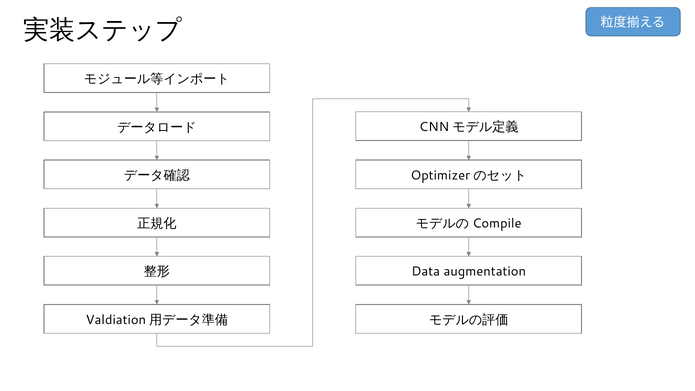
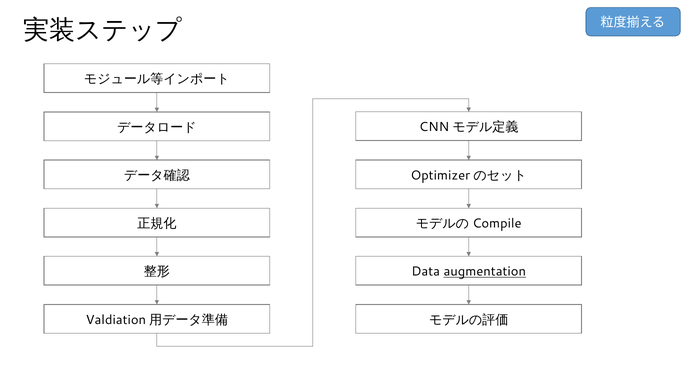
augmentation underline: none -> present
